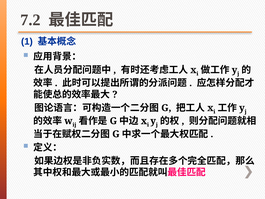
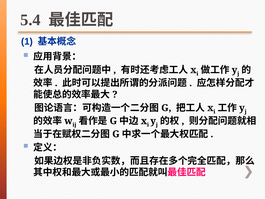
7.2: 7.2 -> 5.4
